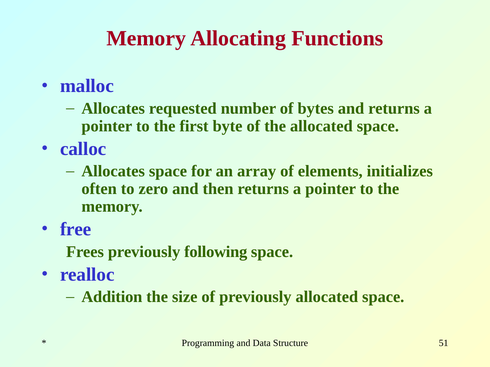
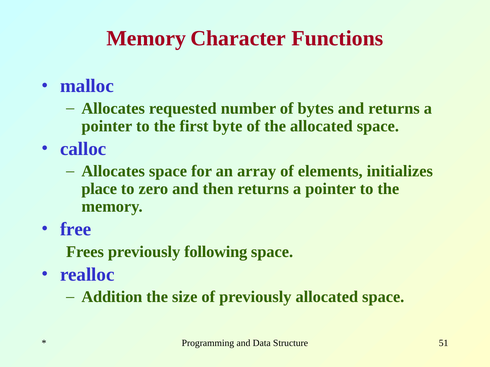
Allocating: Allocating -> Character
often: often -> place
